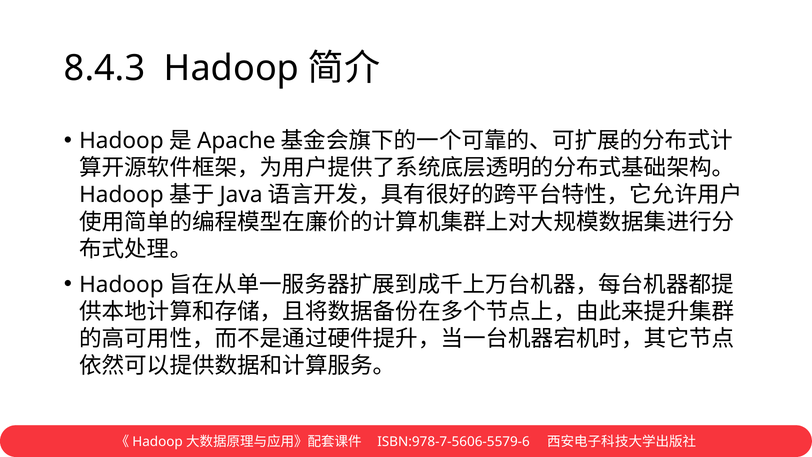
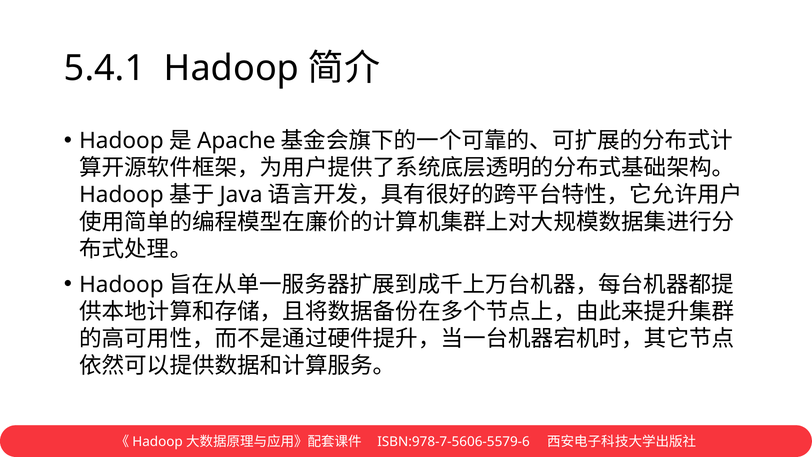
8.4.3: 8.4.3 -> 5.4.1
